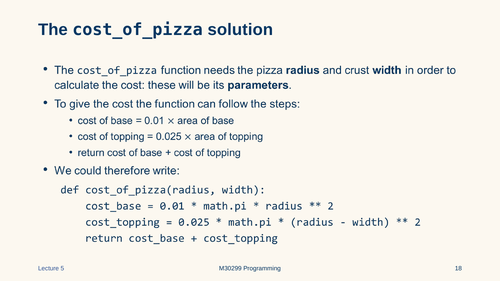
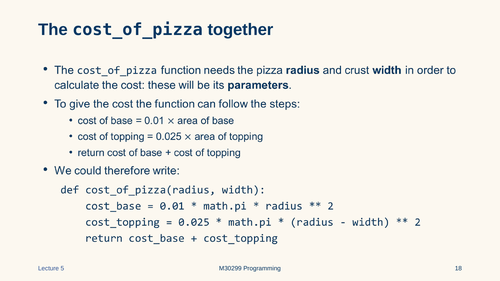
solution: solution -> together
